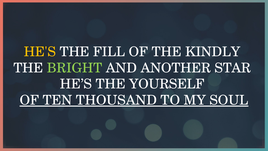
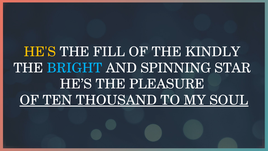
BRIGHT colour: light green -> light blue
ANOTHER: ANOTHER -> SPINNING
YOURSELF: YOURSELF -> PLEASURE
